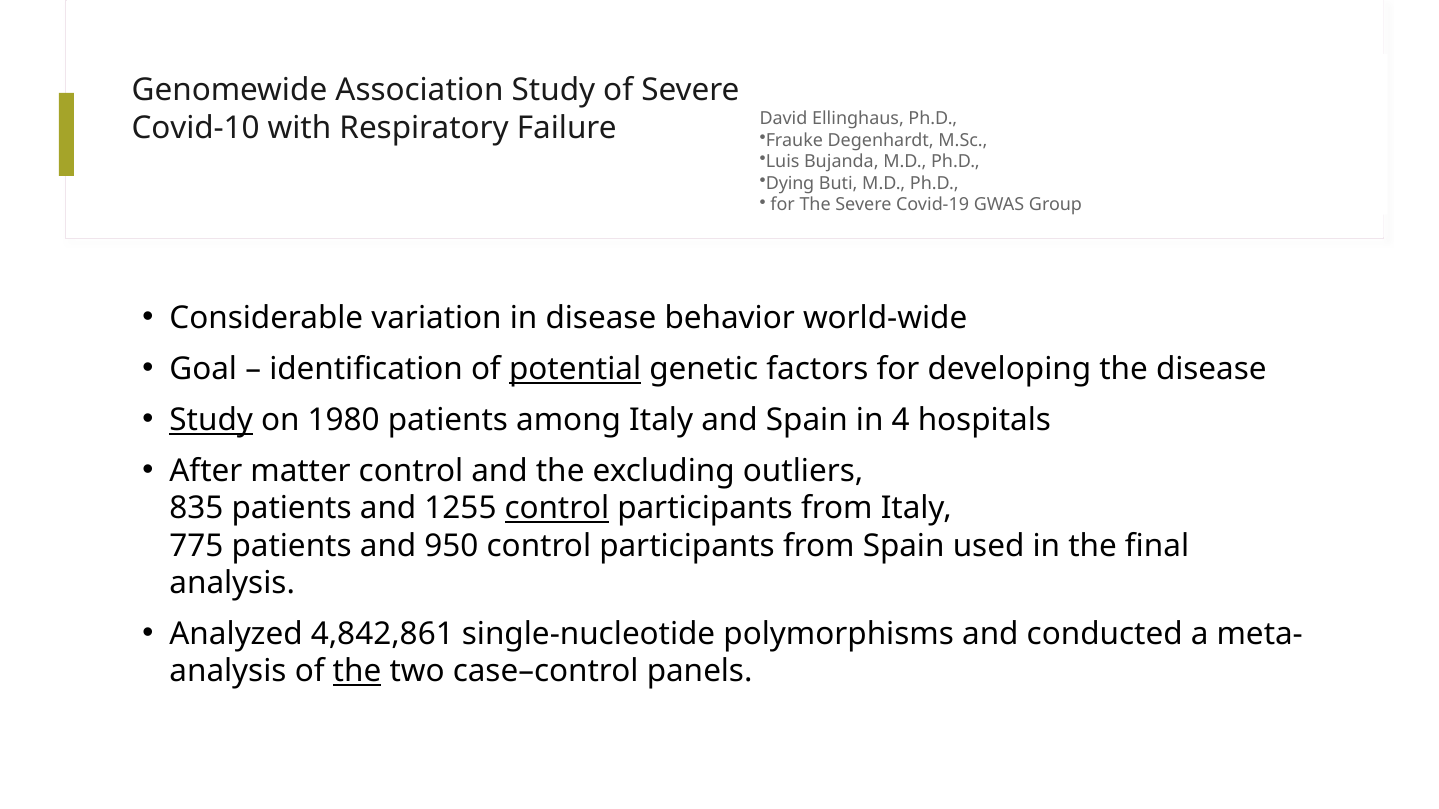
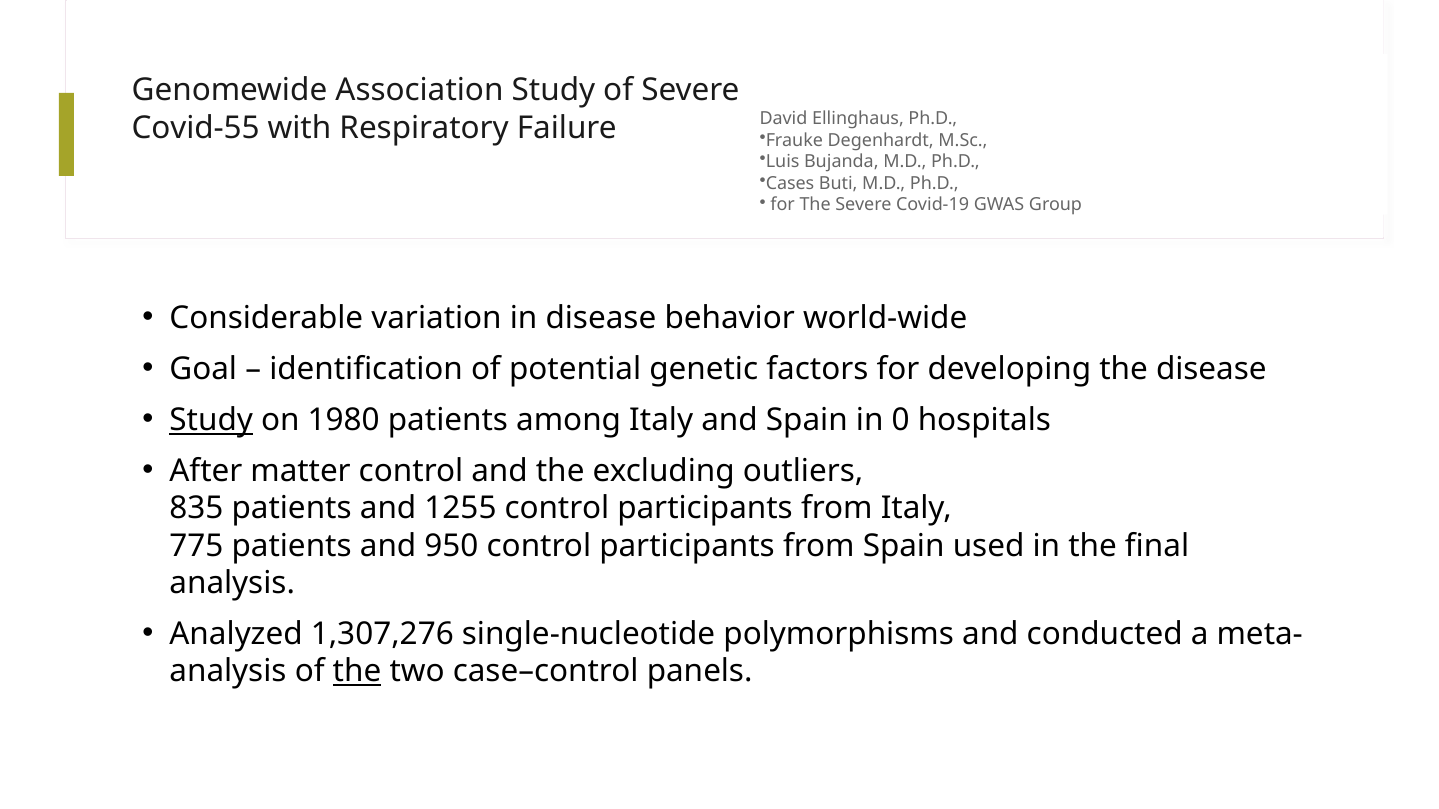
Covid-10: Covid-10 -> Covid-55
Dying: Dying -> Cases
potential underline: present -> none
4: 4 -> 0
control at (557, 509) underline: present -> none
4,842,861: 4,842,861 -> 1,307,276
